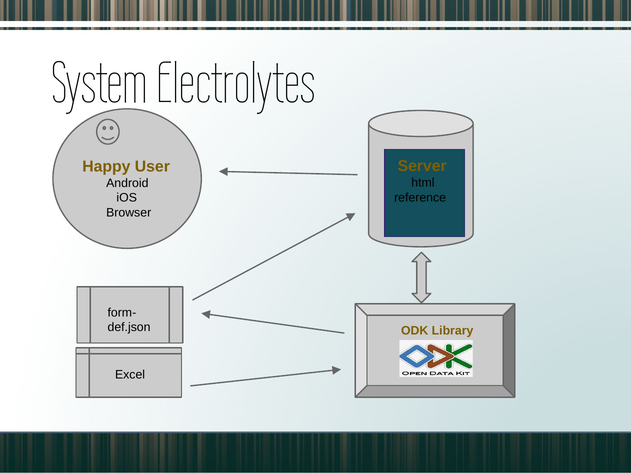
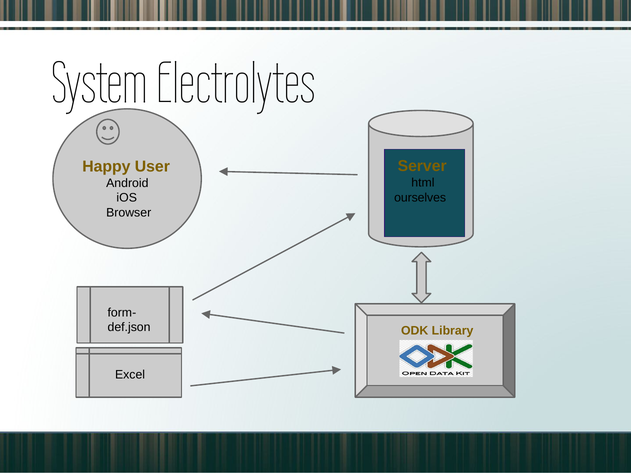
reference: reference -> ourselves
